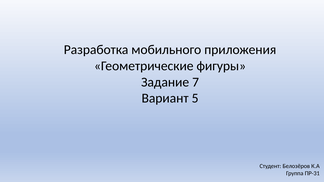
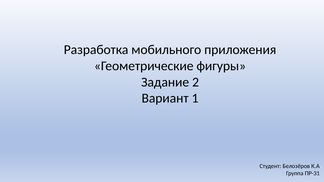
7: 7 -> 2
5: 5 -> 1
